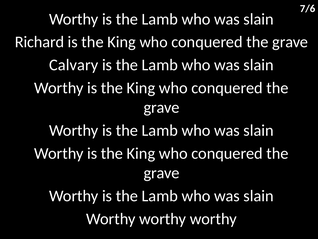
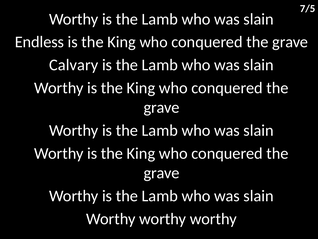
7/6: 7/6 -> 7/5
Richard: Richard -> Endless
